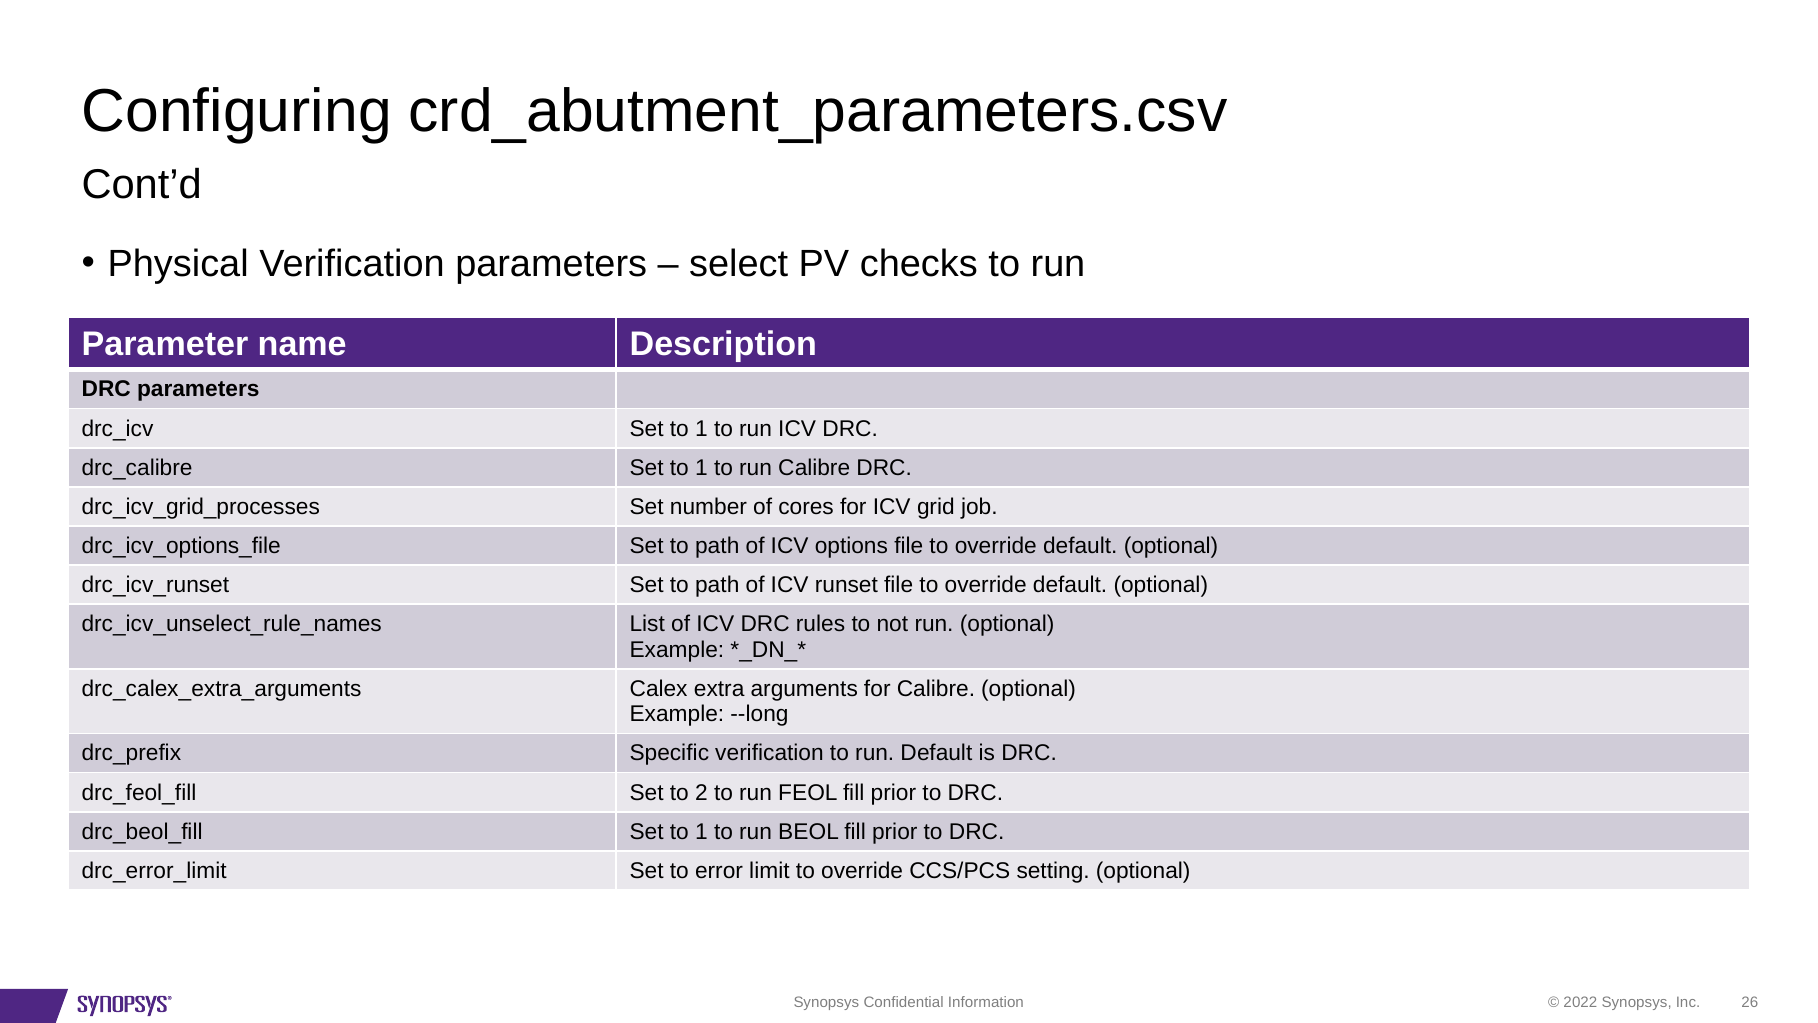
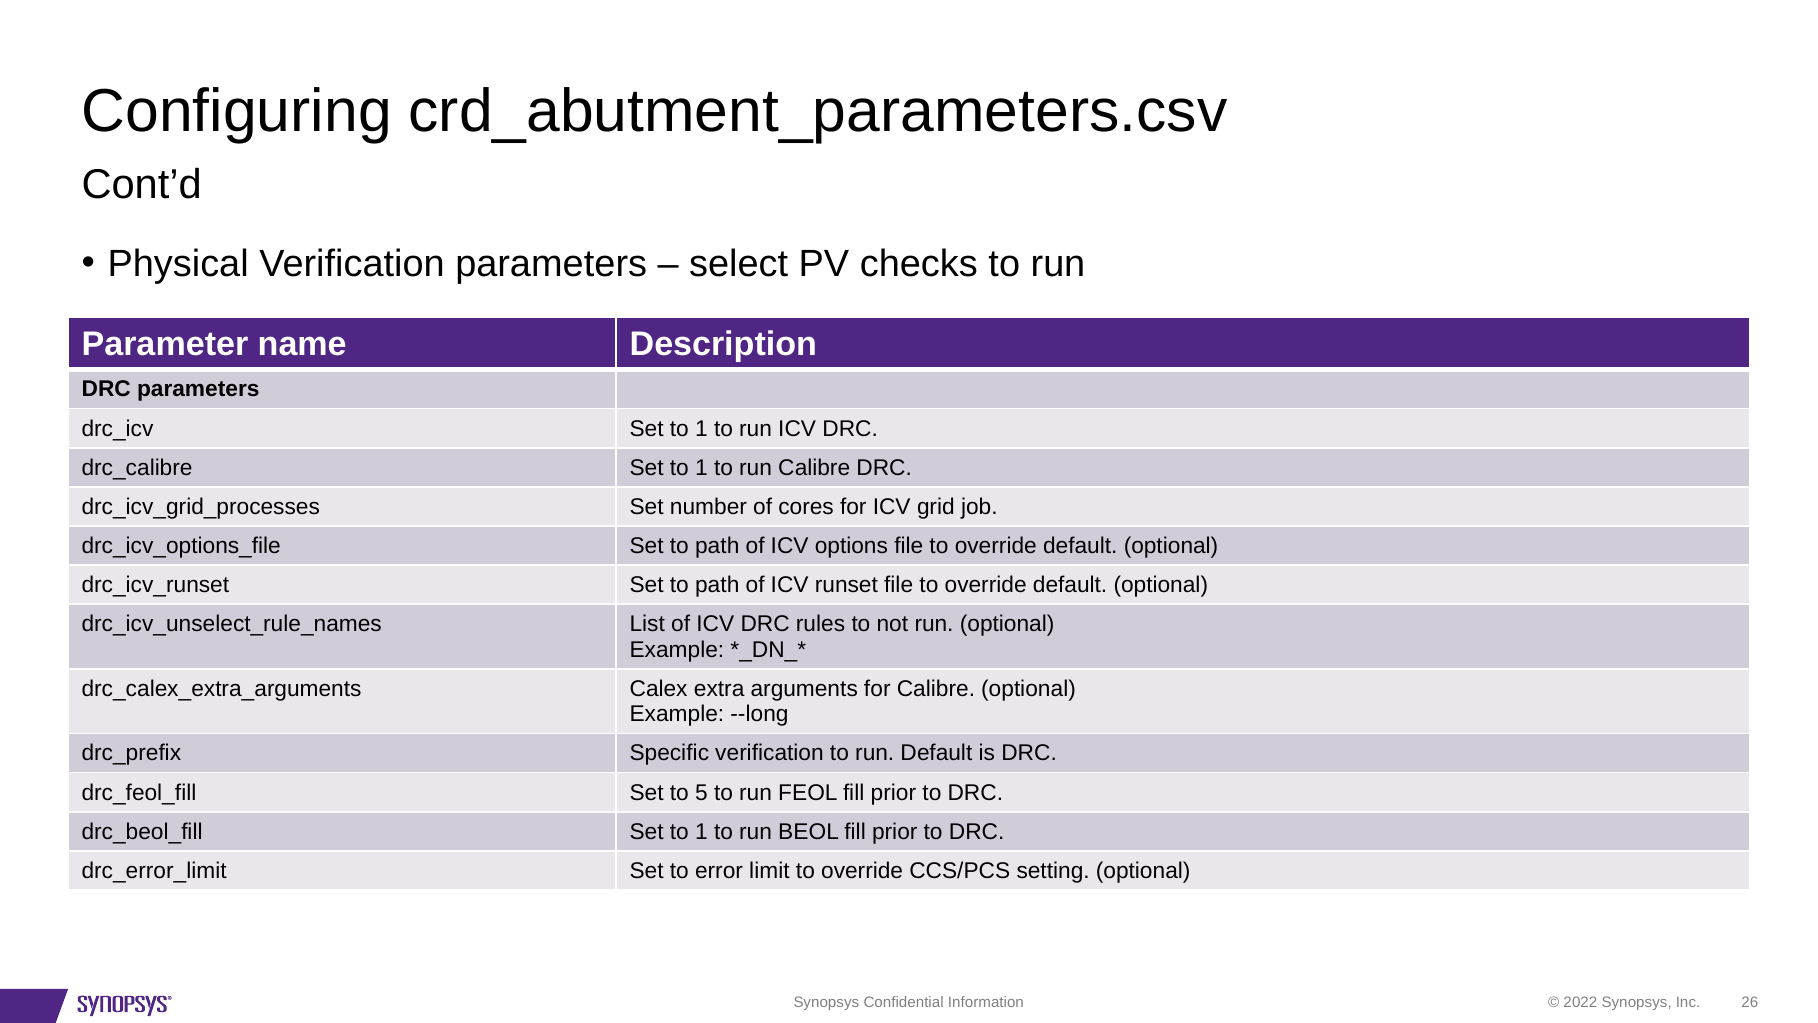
2: 2 -> 5
